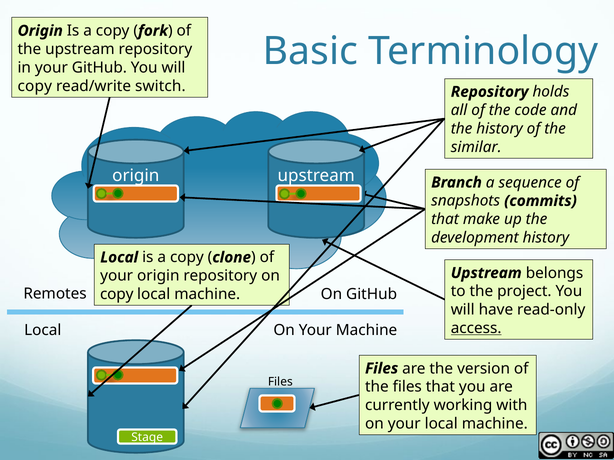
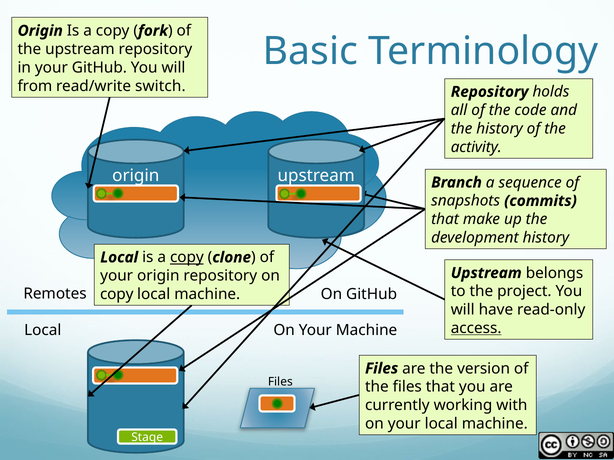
copy at (35, 86): copy -> from
similar: similar -> activity
copy at (187, 258) underline: none -> present
